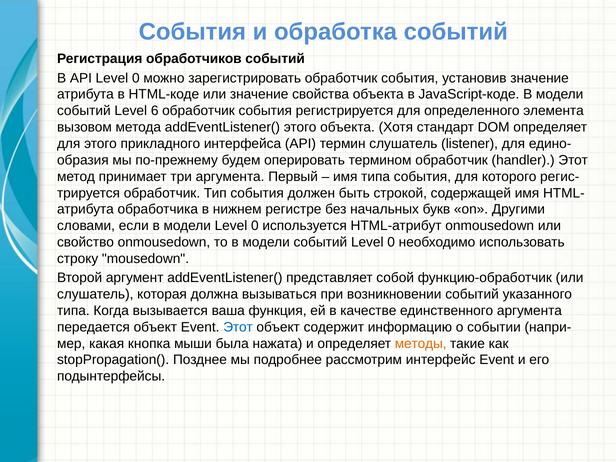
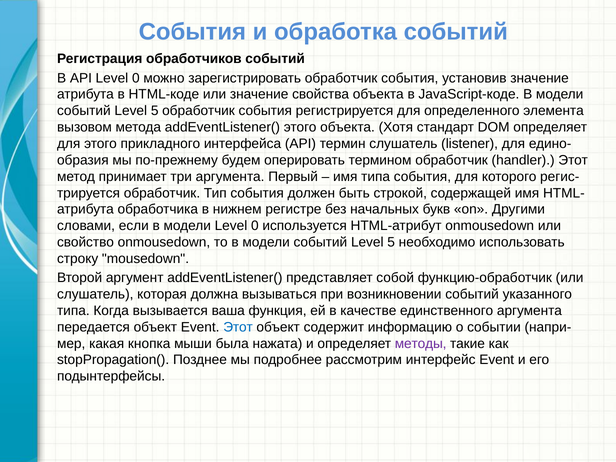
6 at (155, 111): 6 -> 5
0 at (391, 242): 0 -> 5
методы colour: orange -> purple
